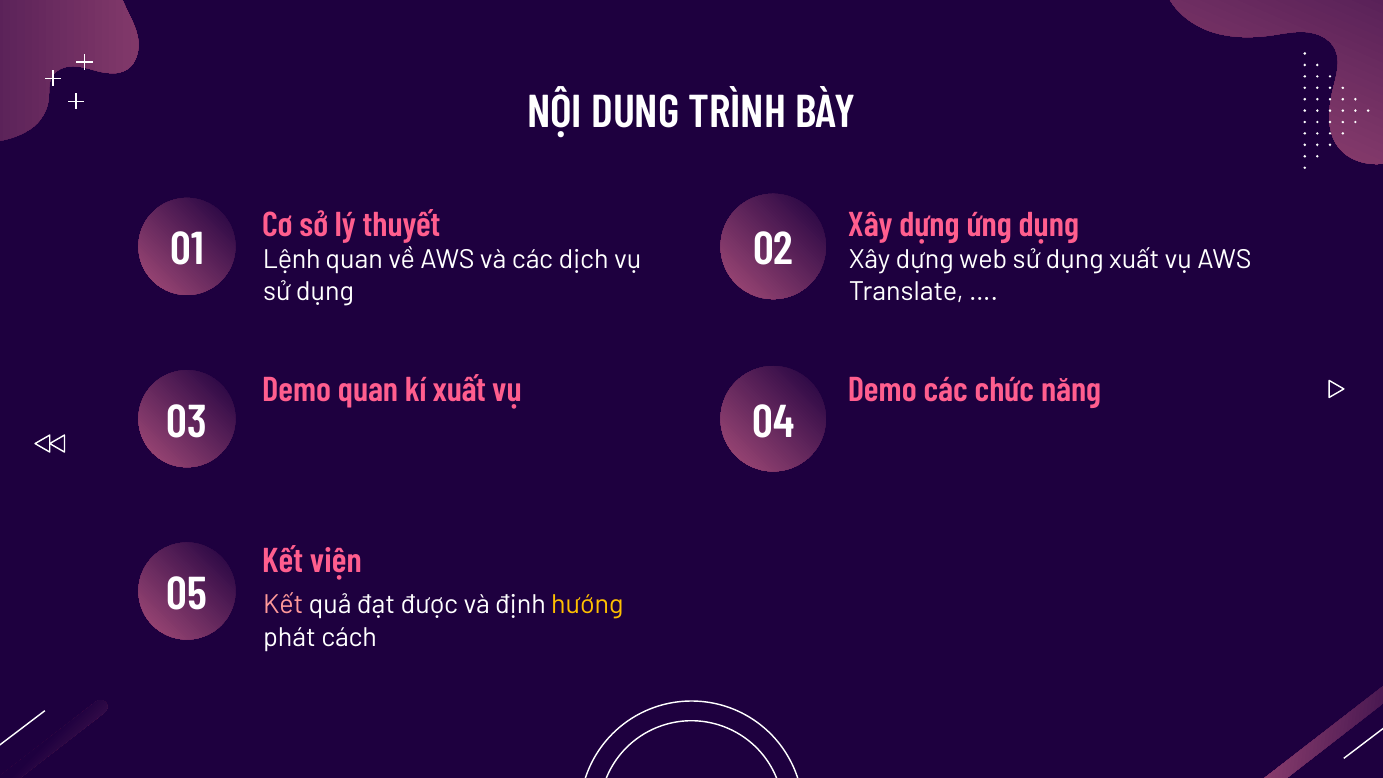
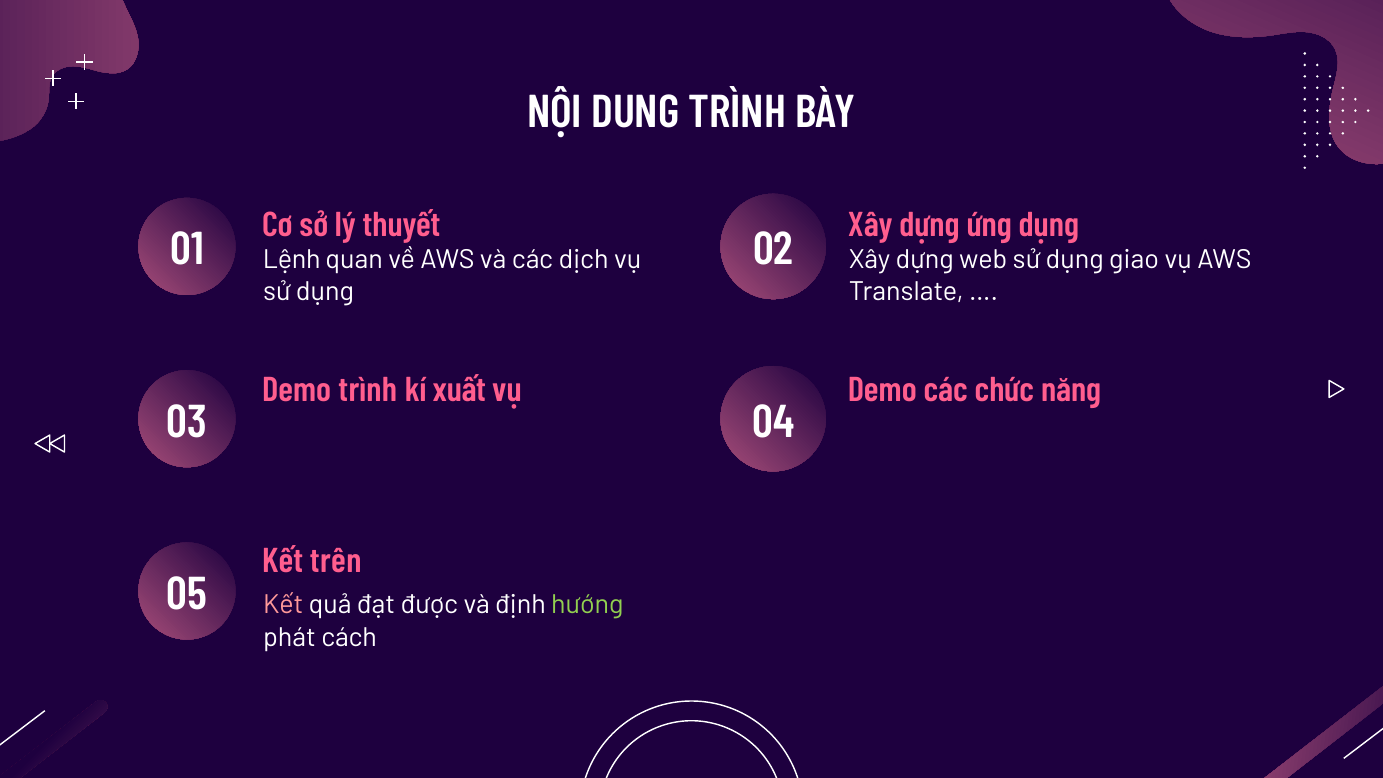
dụng xuất: xuất -> giao
quan at (368, 390): quan -> trình
viện: viện -> trên
hướng colour: yellow -> light green
